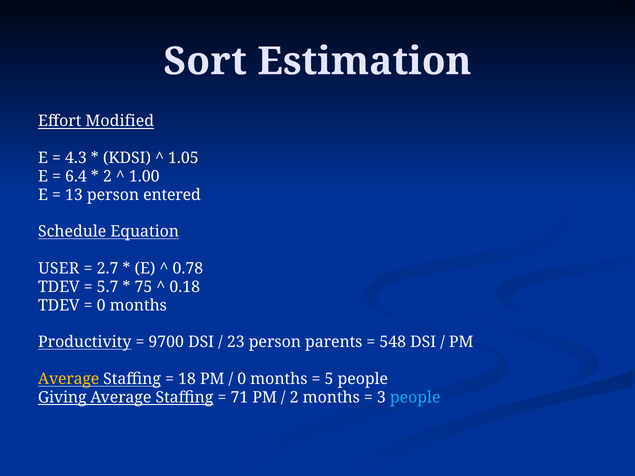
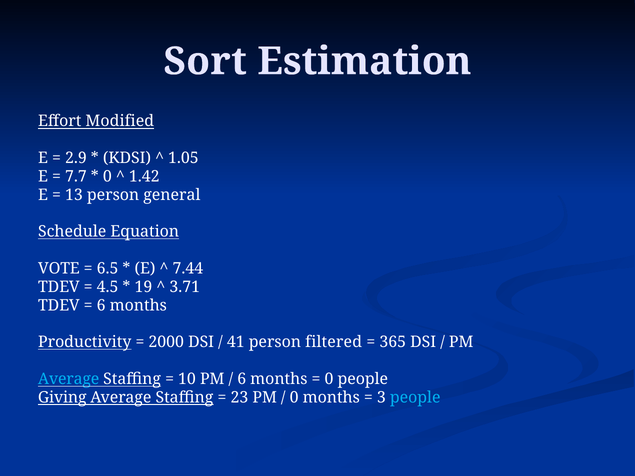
4.3: 4.3 -> 2.9
6.4: 6.4 -> 7.7
2 at (107, 177): 2 -> 0
1.00: 1.00 -> 1.42
entered: entered -> general
USER: USER -> VOTE
2.7: 2.7 -> 6.5
0.78: 0.78 -> 7.44
5.7: 5.7 -> 4.5
75: 75 -> 19
0.18: 0.18 -> 3.71
0 at (101, 305): 0 -> 6
9700: 9700 -> 2000
23: 23 -> 41
parents: parents -> filtered
548: 548 -> 365
Average at (69, 379) colour: yellow -> light blue
18: 18 -> 10
0 at (242, 379): 0 -> 6
5 at (329, 379): 5 -> 0
71: 71 -> 23
2 at (294, 398): 2 -> 0
